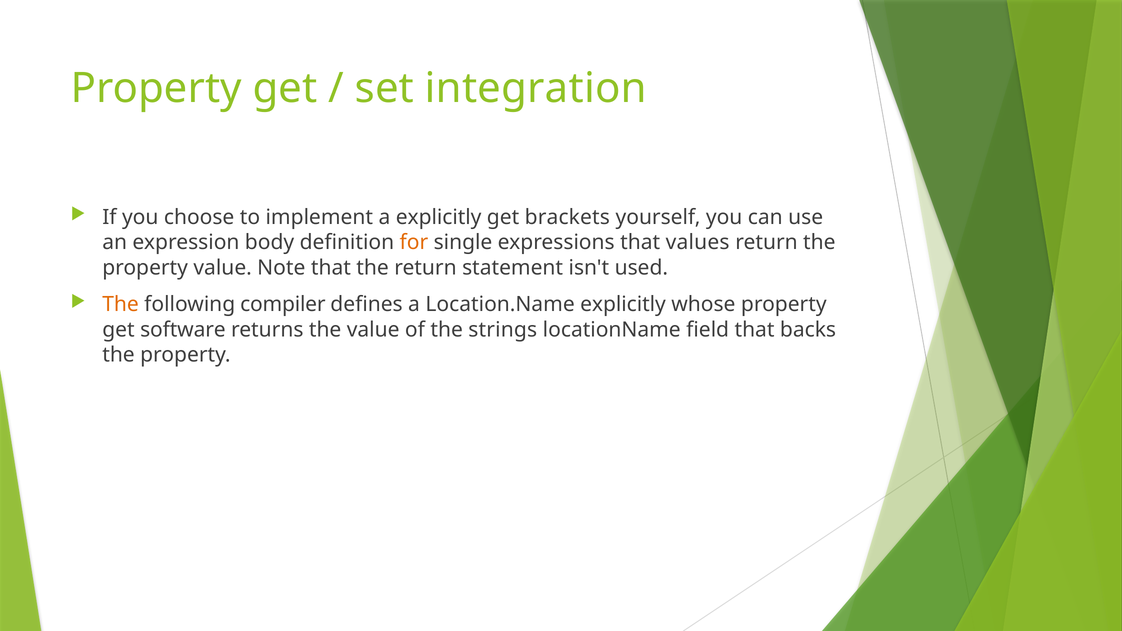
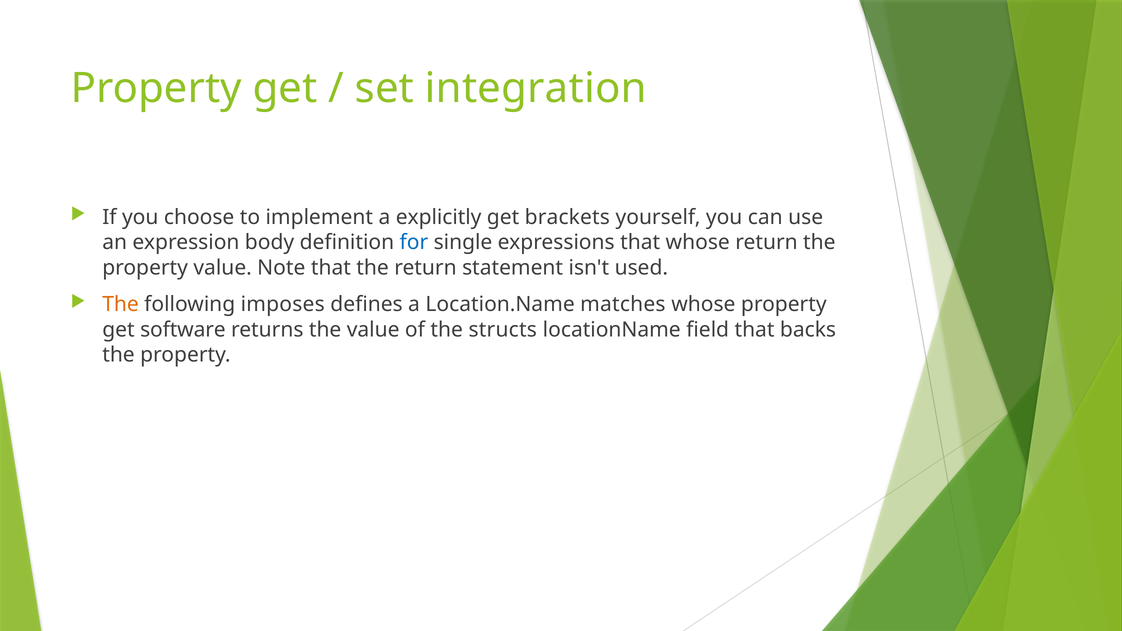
for colour: orange -> blue
that values: values -> whose
compiler: compiler -> imposes
Location.Name explicitly: explicitly -> matches
strings: strings -> structs
